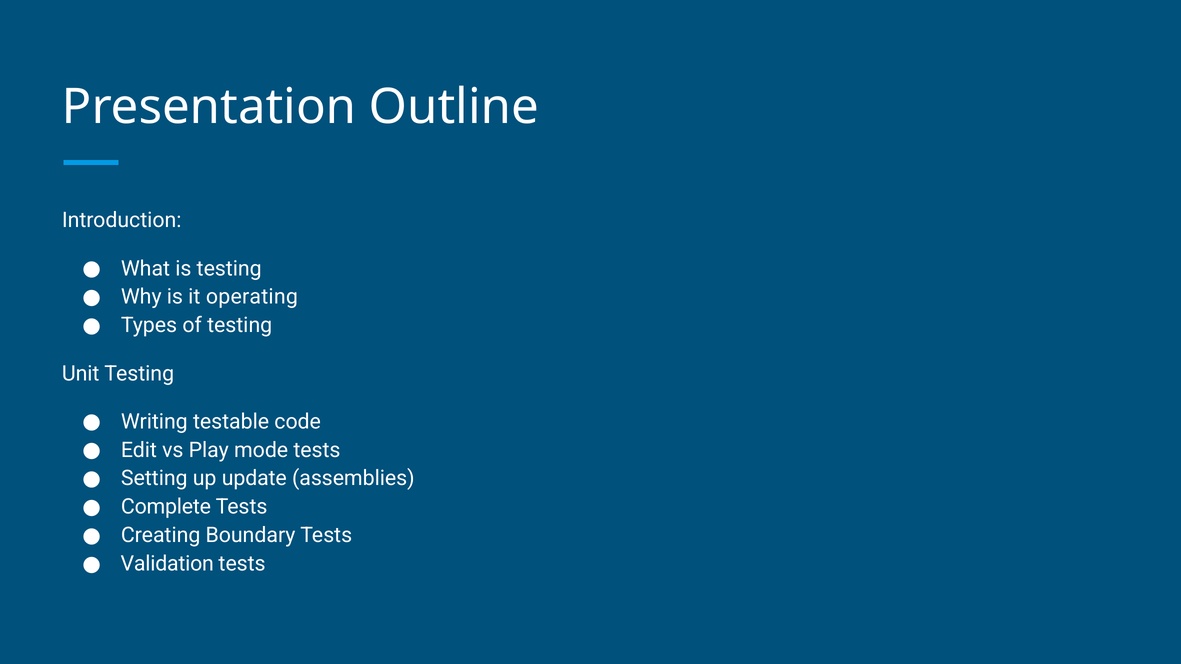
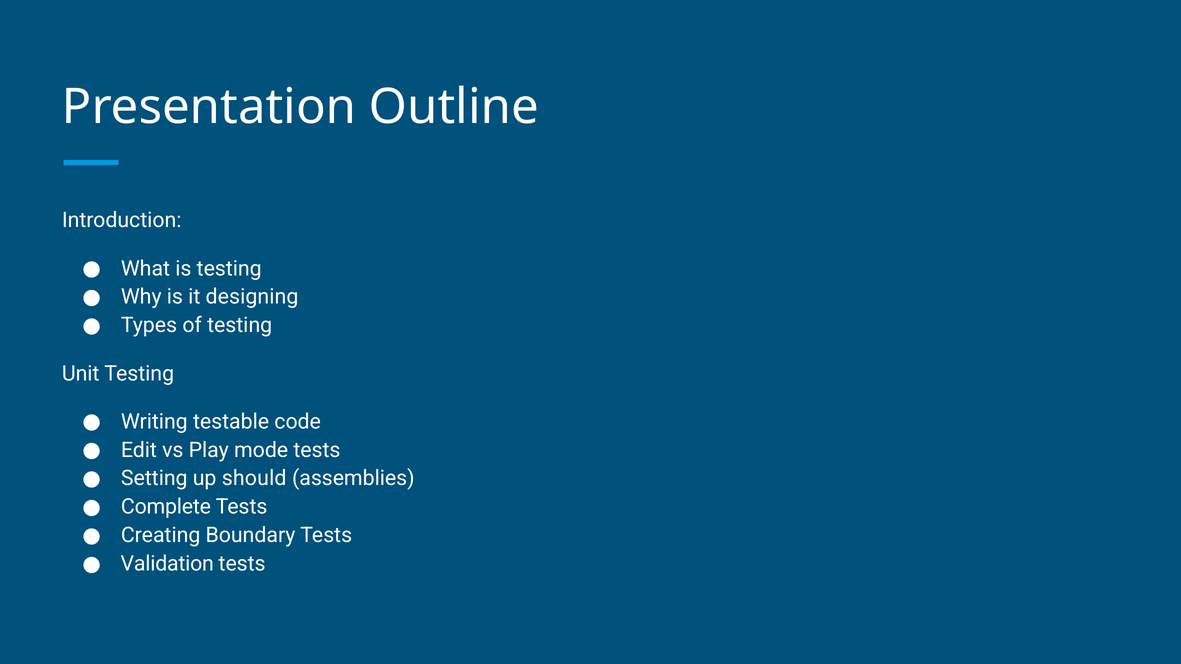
operating: operating -> designing
update: update -> should
